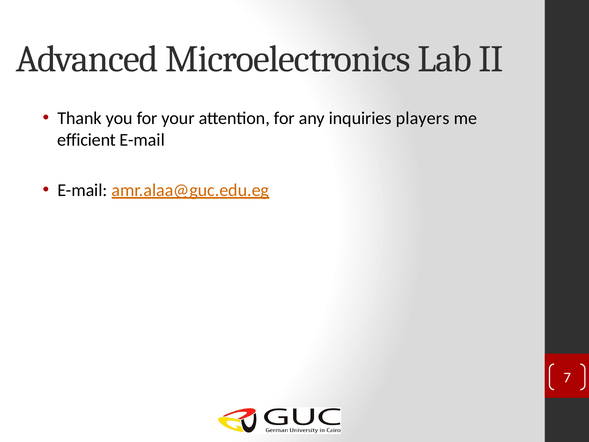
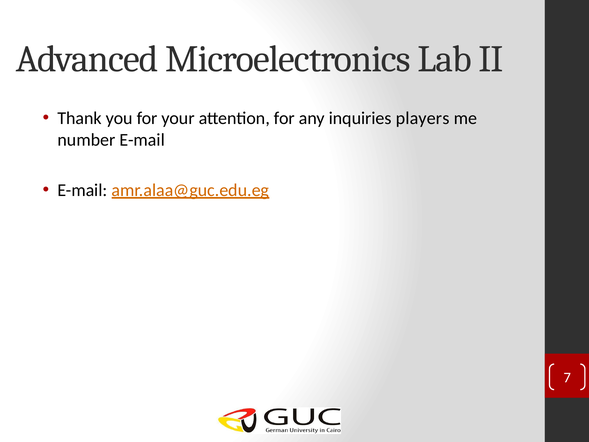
efficient: efficient -> number
